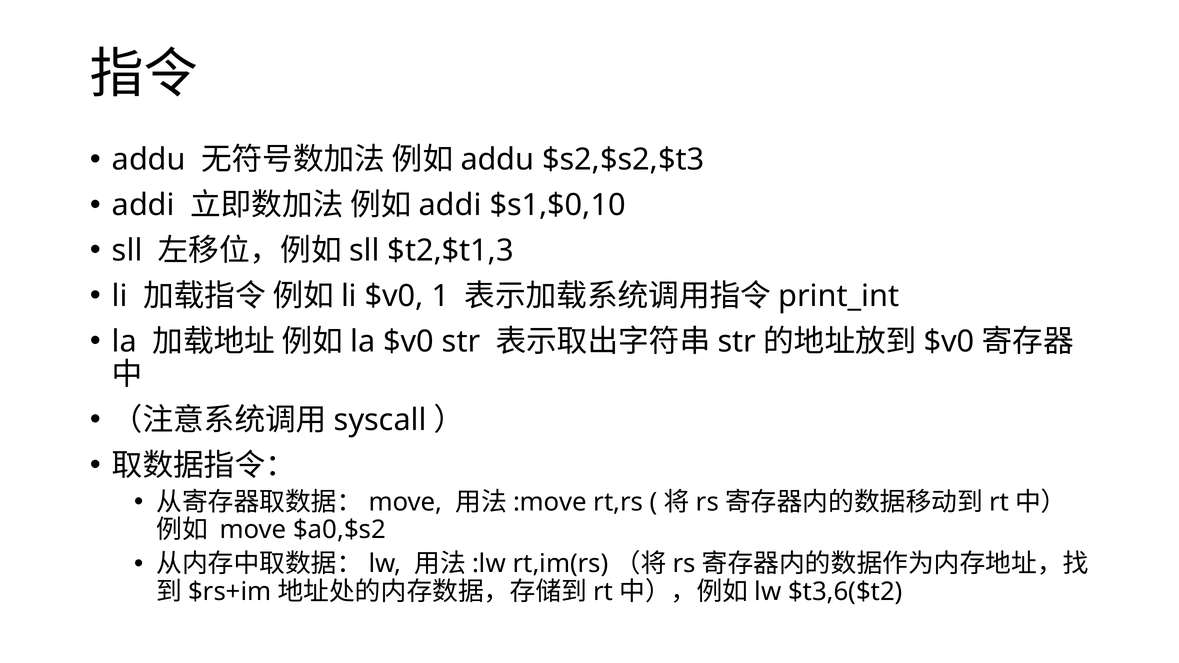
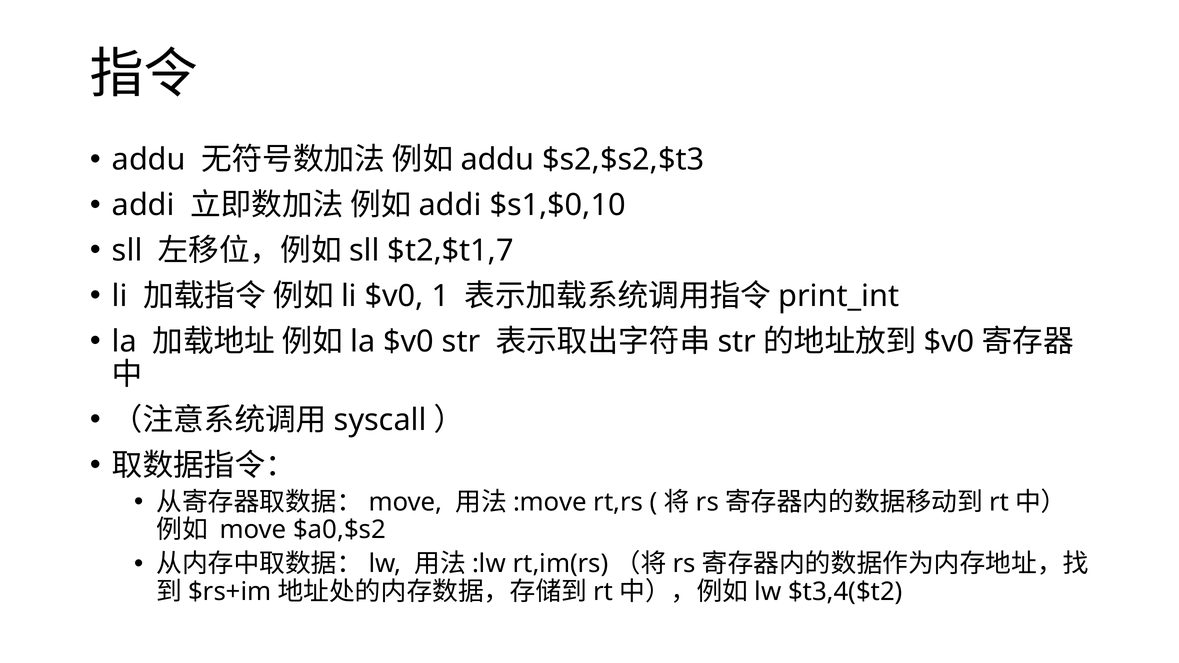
$t2,$t1,3: $t2,$t1,3 -> $t2,$t1,7
$t3,6($t2: $t3,6($t2 -> $t3,4($t2
